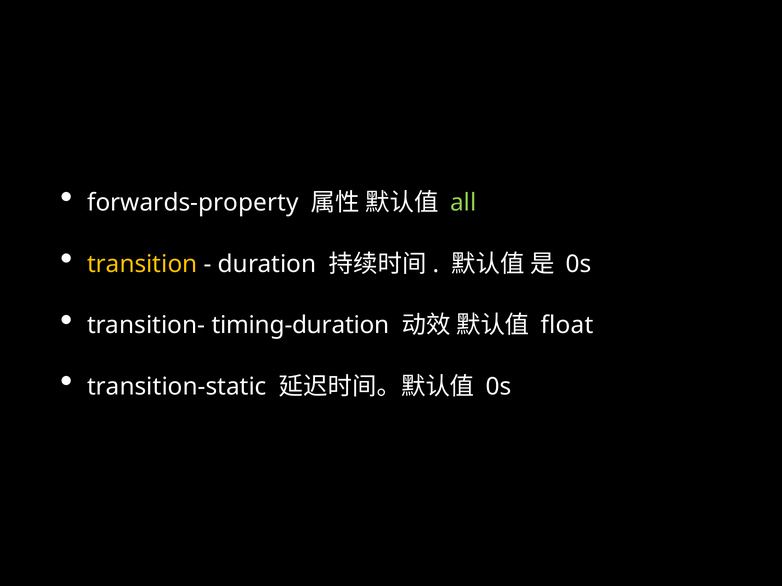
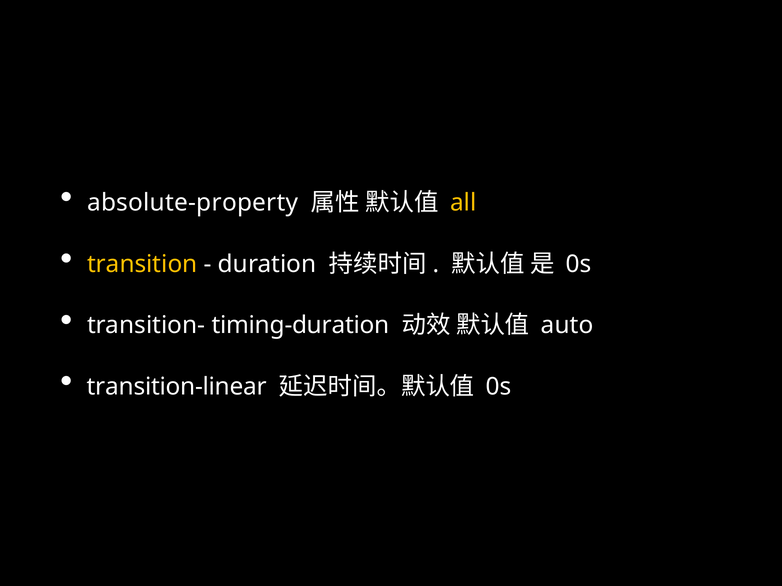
forwards-property: forwards-property -> absolute-property
all colour: light green -> yellow
float: float -> auto
transition-static: transition-static -> transition-linear
